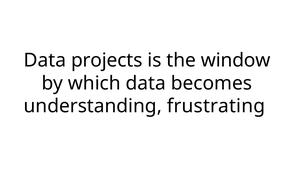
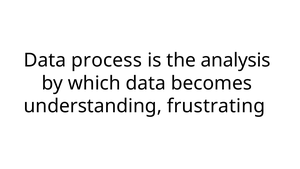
projects: projects -> process
window: window -> analysis
